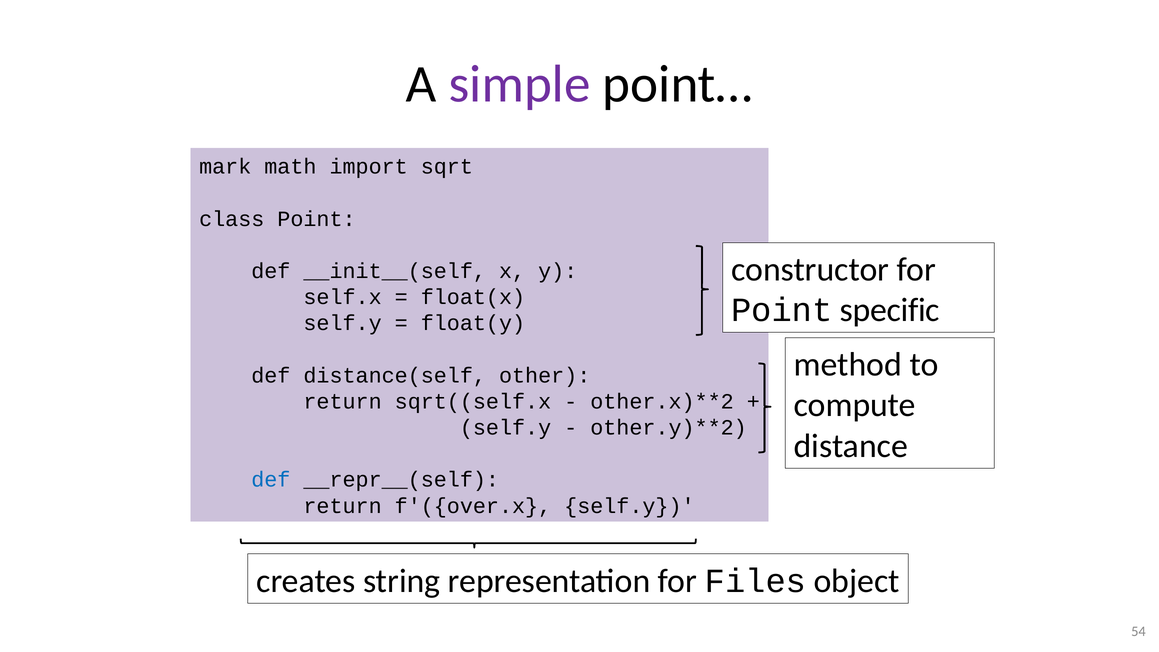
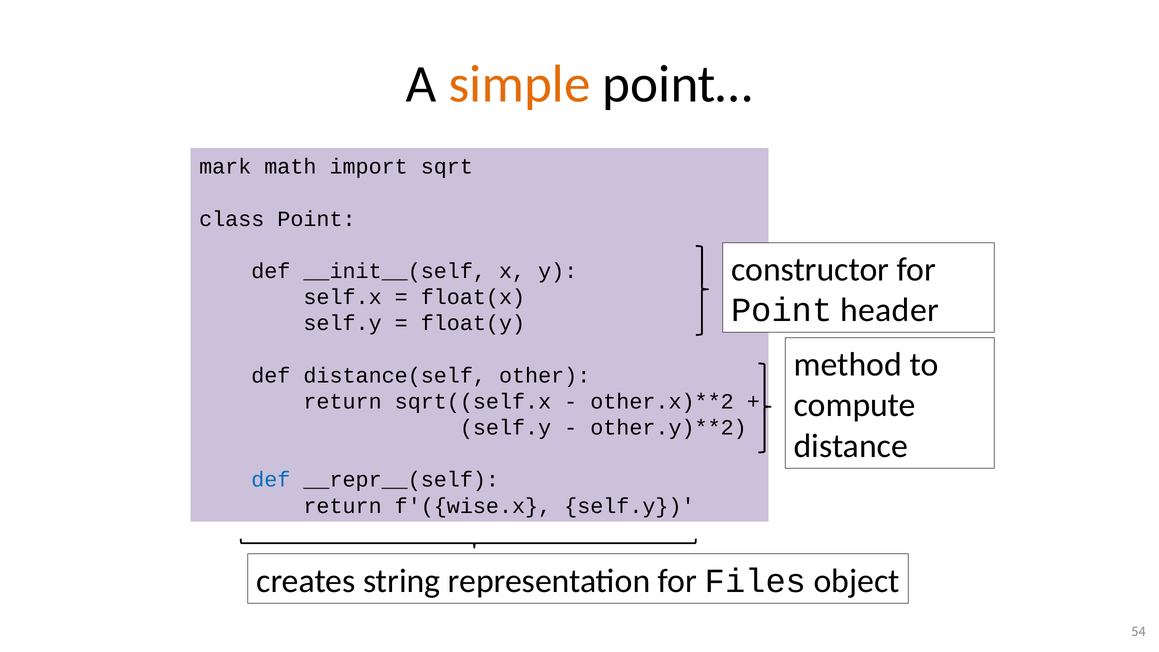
simple colour: purple -> orange
specific: specific -> header
f'({over.x: f'({over.x -> f'({wise.x
